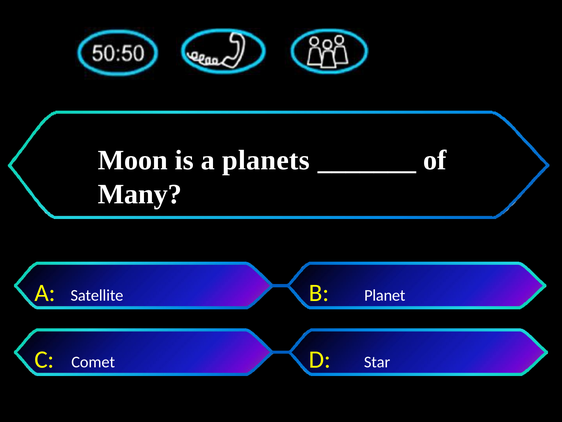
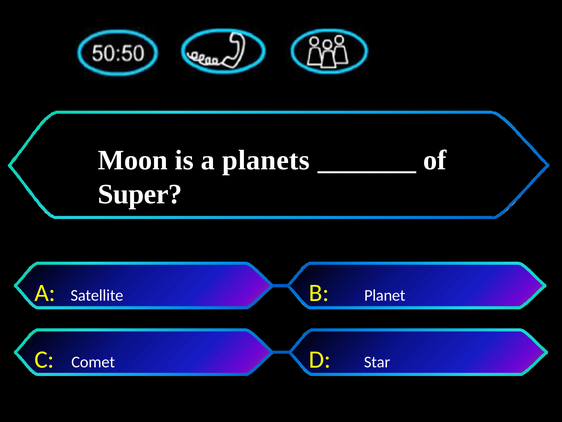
Many: Many -> Super
